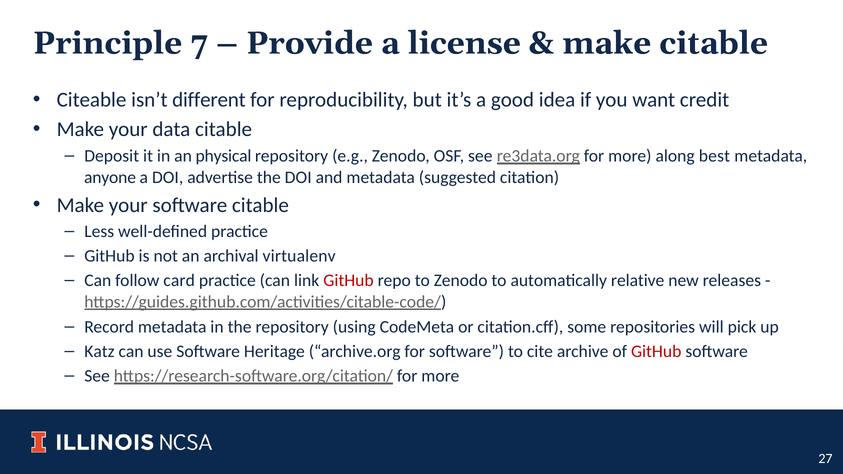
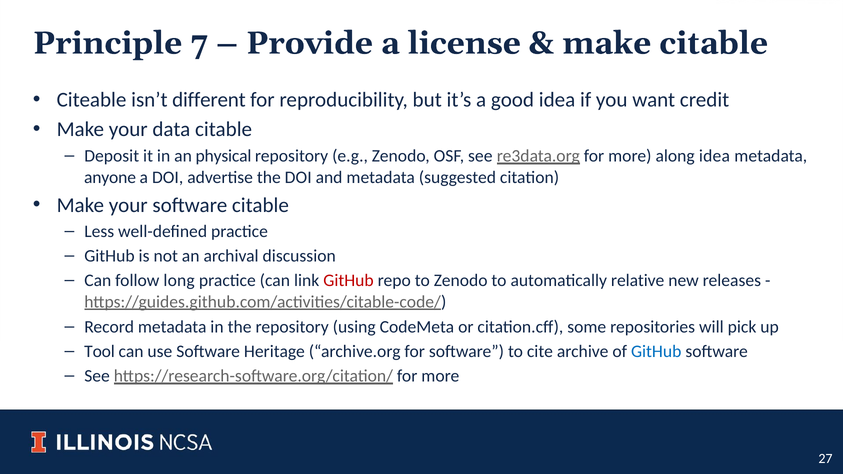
along best: best -> idea
virtualenv: virtualenv -> discussion
card: card -> long
Katz: Katz -> Tool
GitHub at (656, 351) colour: red -> blue
